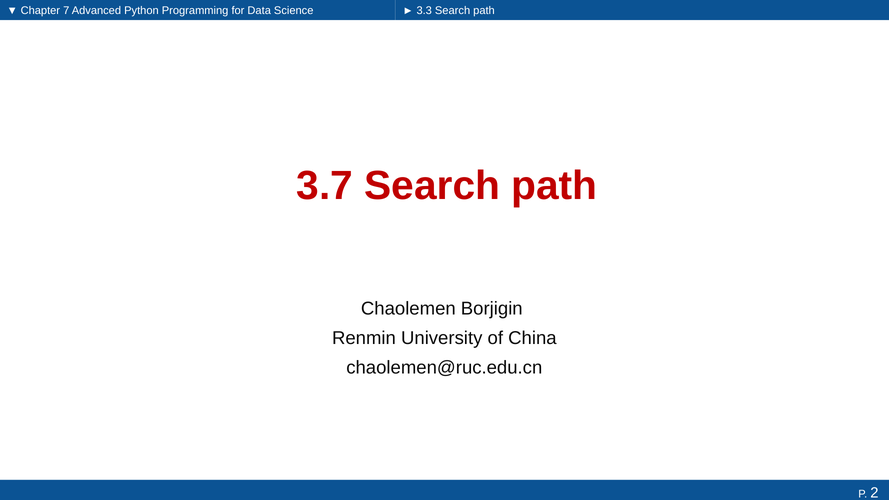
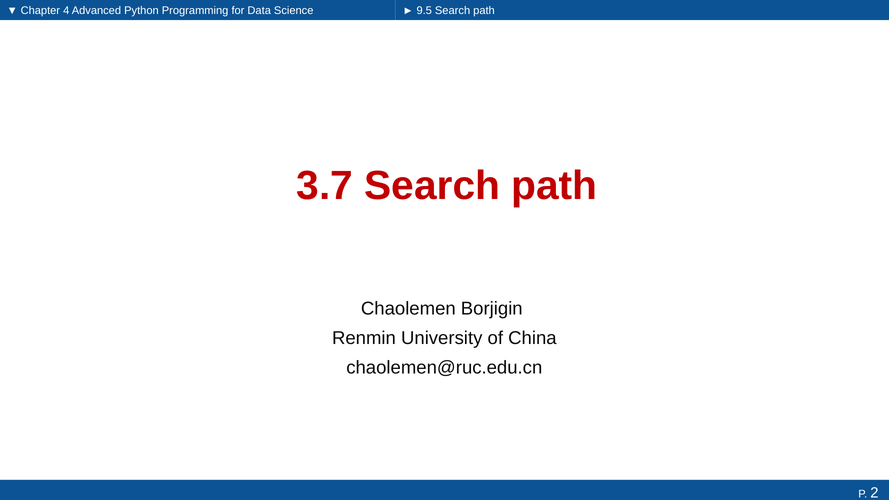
7: 7 -> 4
3.3: 3.3 -> 9.5
